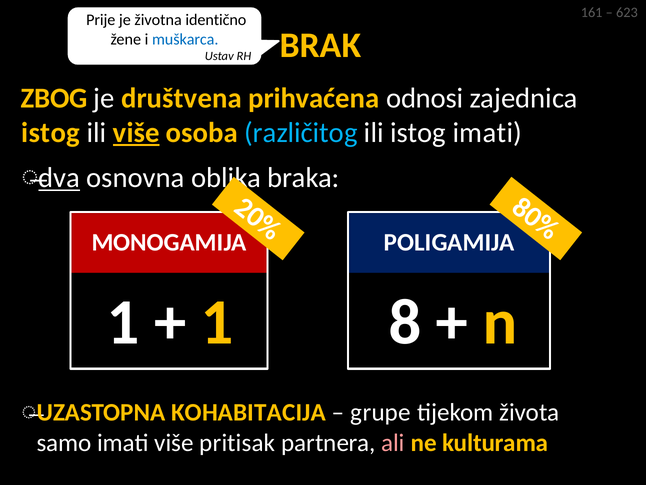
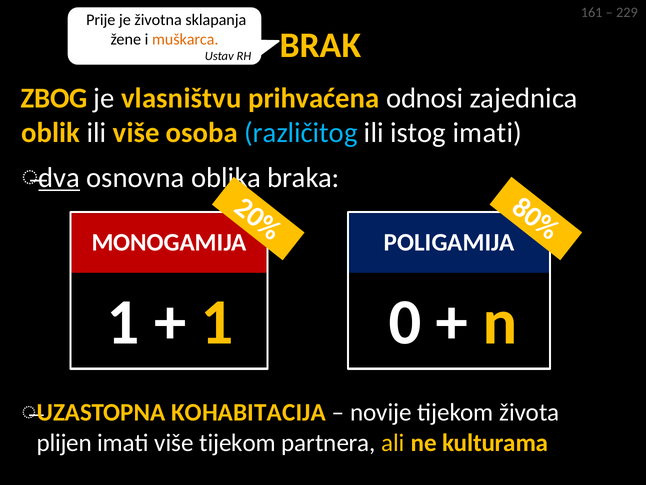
623: 623 -> 229
identično: identično -> sklapanja
muškarca colour: blue -> orange
društvena: društvena -> vlasništvu
istog at (51, 133): istog -> oblik
više at (136, 133) underline: present -> none
8 at (405, 322): 8 -> 0
grupe: grupe -> novije
samo: samo -> plijen
više pritisak: pritisak -> tijekom
ali colour: pink -> yellow
